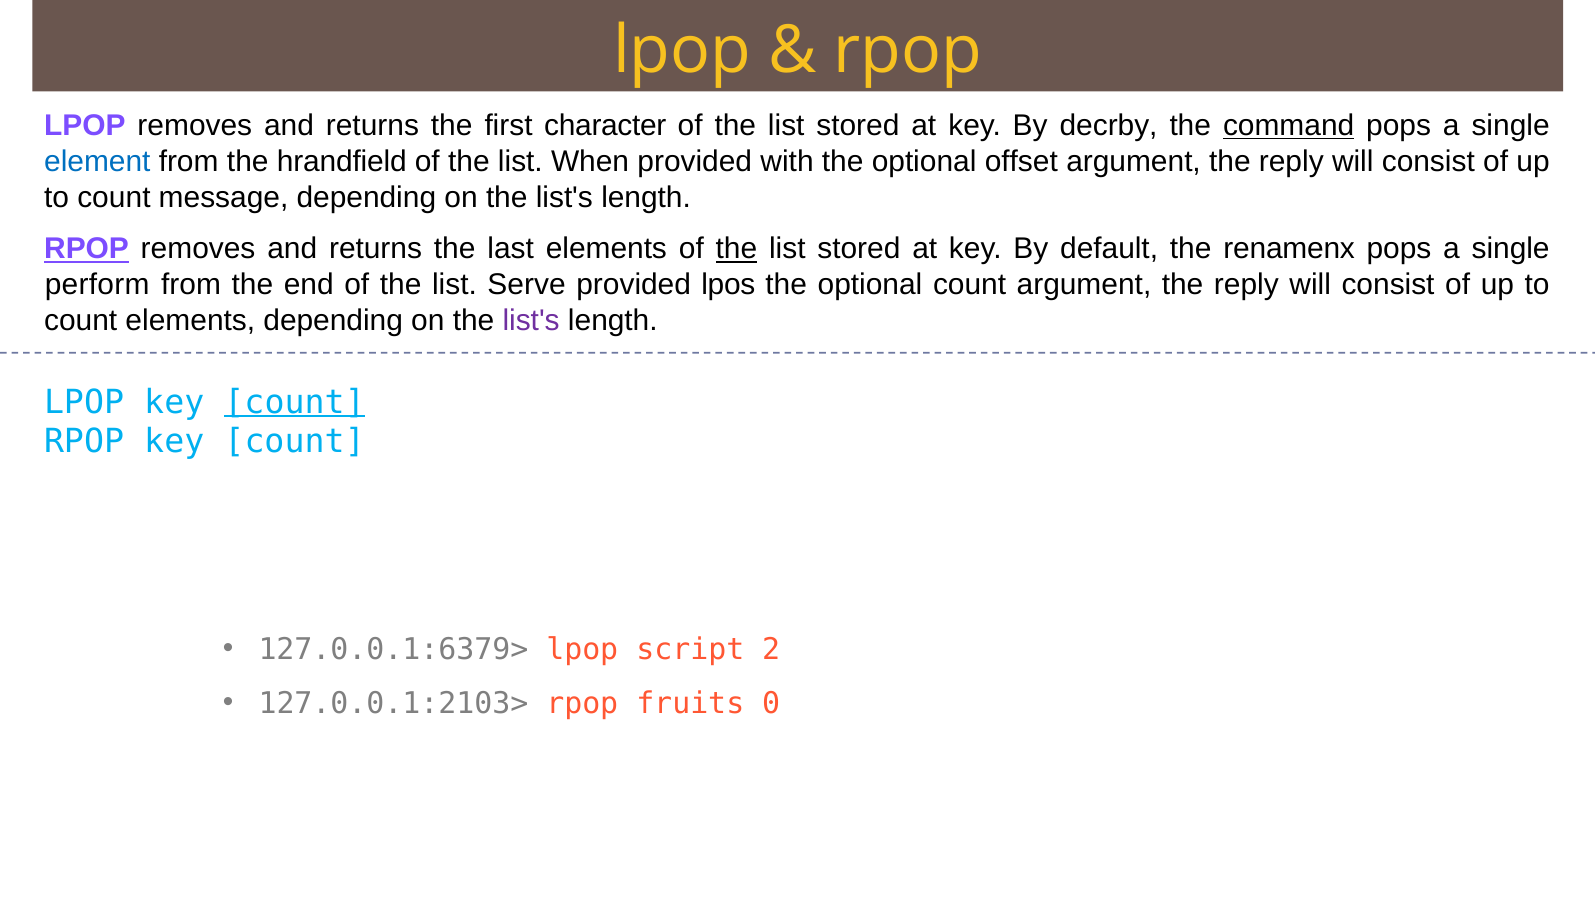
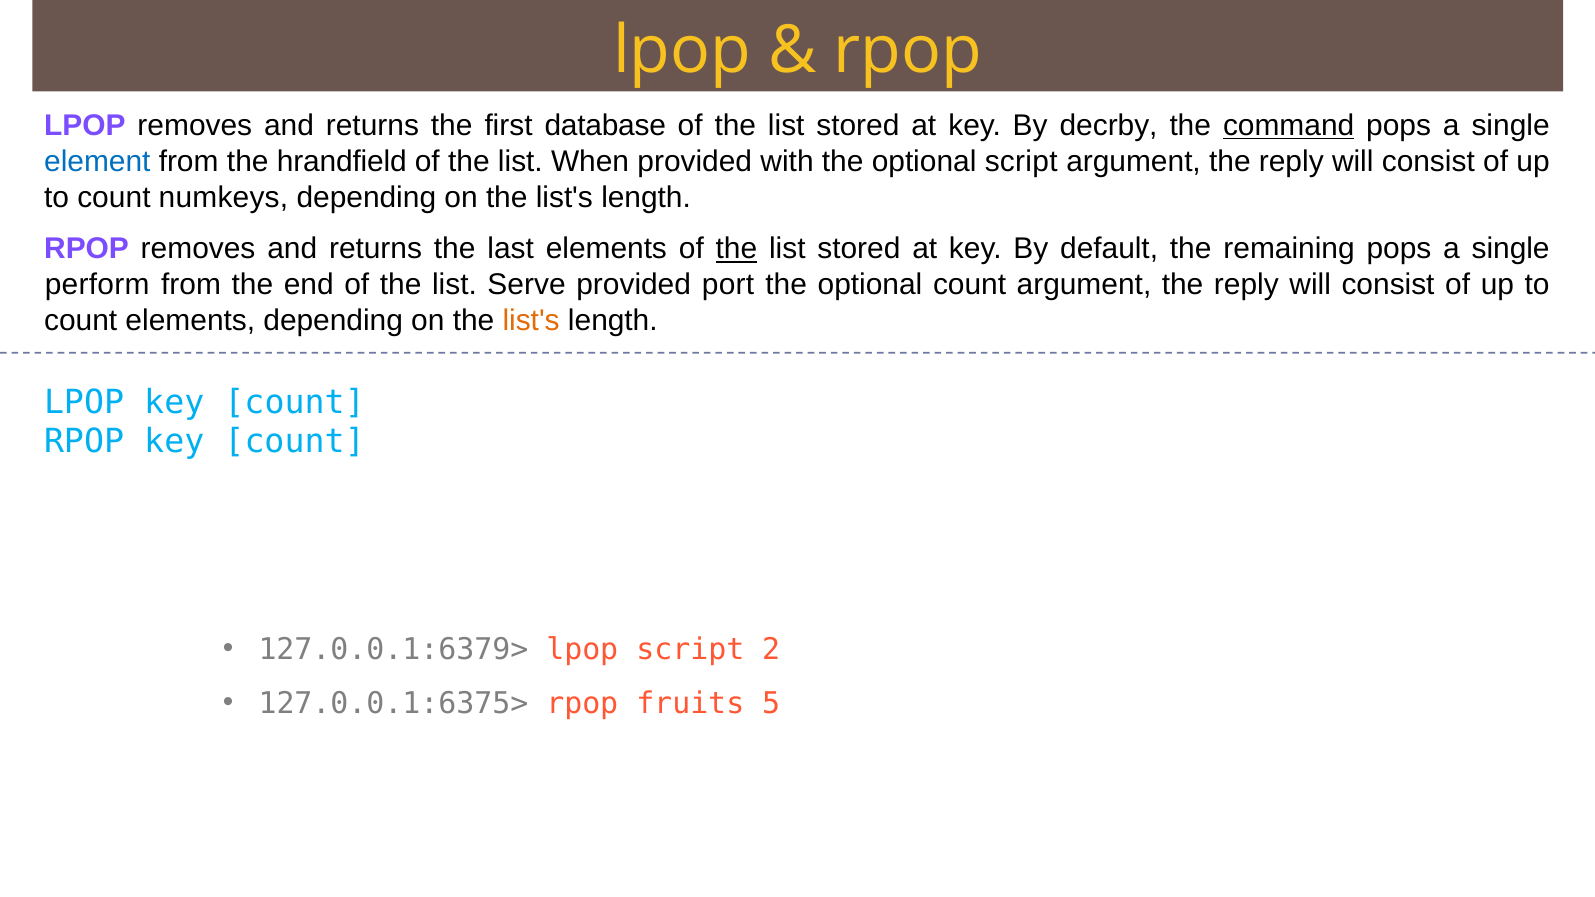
character: character -> database
optional offset: offset -> script
message: message -> numkeys
RPOP at (87, 249) underline: present -> none
renamenx: renamenx -> remaining
lpos: lpos -> port
list's at (531, 321) colour: purple -> orange
count at (295, 402) underline: present -> none
127.0.0.1:2103>: 127.0.0.1:2103> -> 127.0.0.1:6375>
0: 0 -> 5
